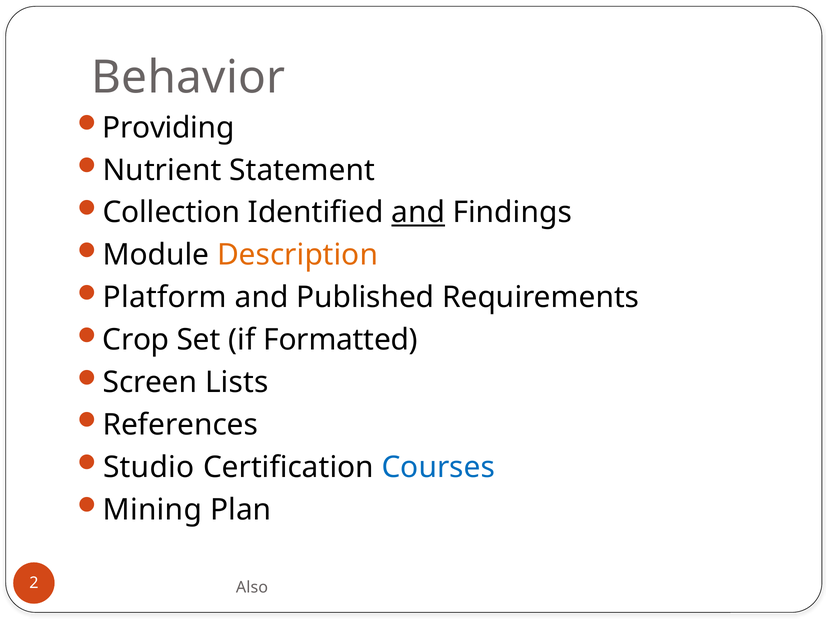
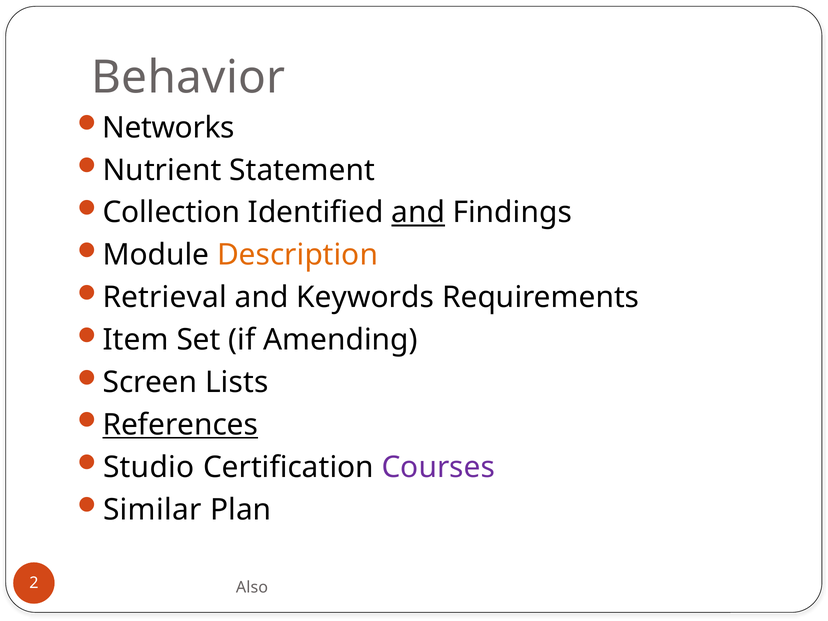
Providing: Providing -> Networks
Platform: Platform -> Retrieval
Published: Published -> Keywords
Crop: Crop -> Item
Formatted: Formatted -> Amending
References underline: none -> present
Courses colour: blue -> purple
Mining: Mining -> Similar
